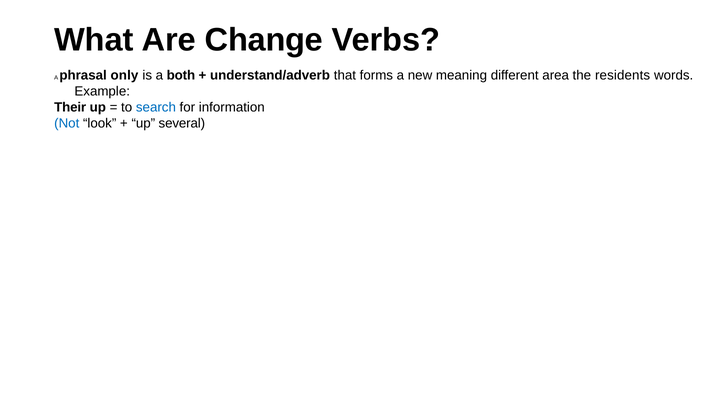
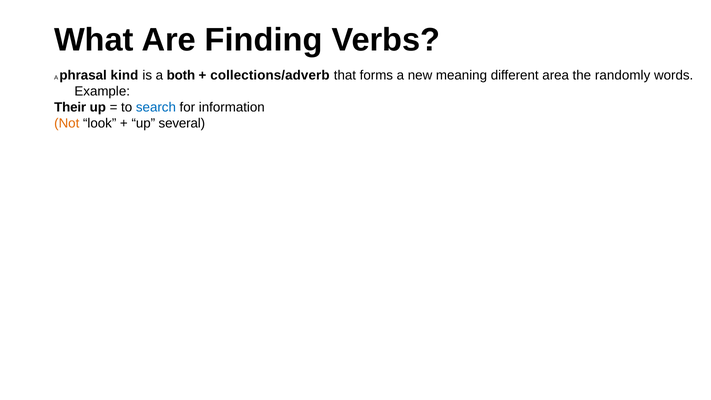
Change: Change -> Finding
only: only -> kind
understand/adverb: understand/adverb -> collections/adverb
residents: residents -> randomly
Not colour: blue -> orange
